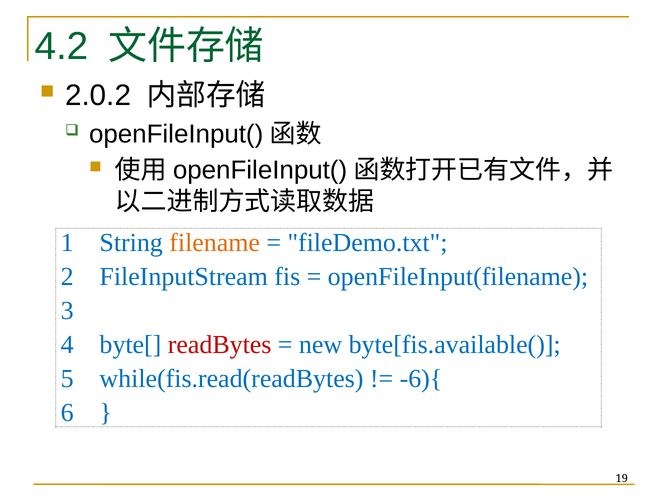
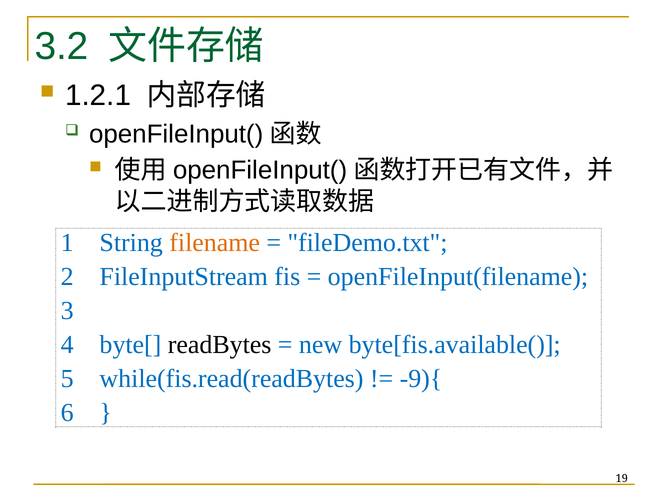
4.2: 4.2 -> 3.2
2.0.2: 2.0.2 -> 1.2.1
readBytes colour: red -> black
-6){: -6){ -> -9){
